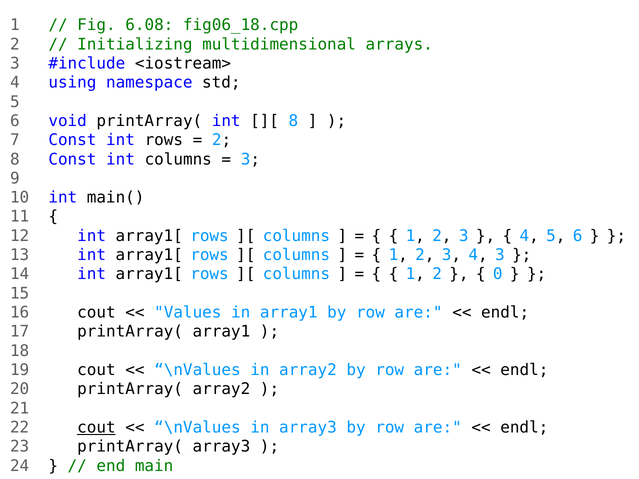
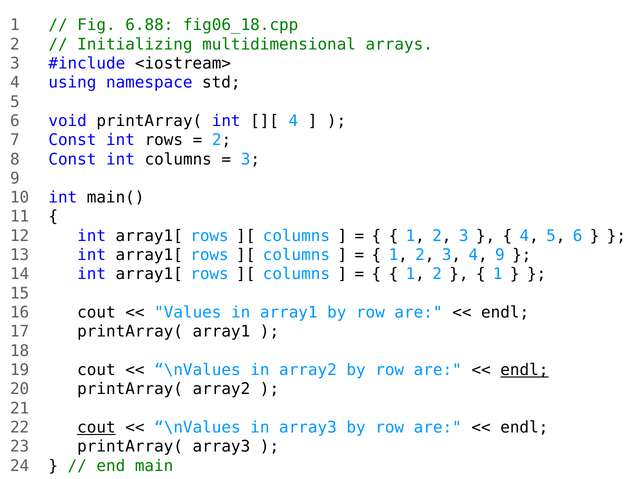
6.08: 6.08 -> 6.88
8 at (293, 121): 8 -> 4
4 3: 3 -> 9
0 at (498, 274): 0 -> 1
endl at (524, 370) underline: none -> present
